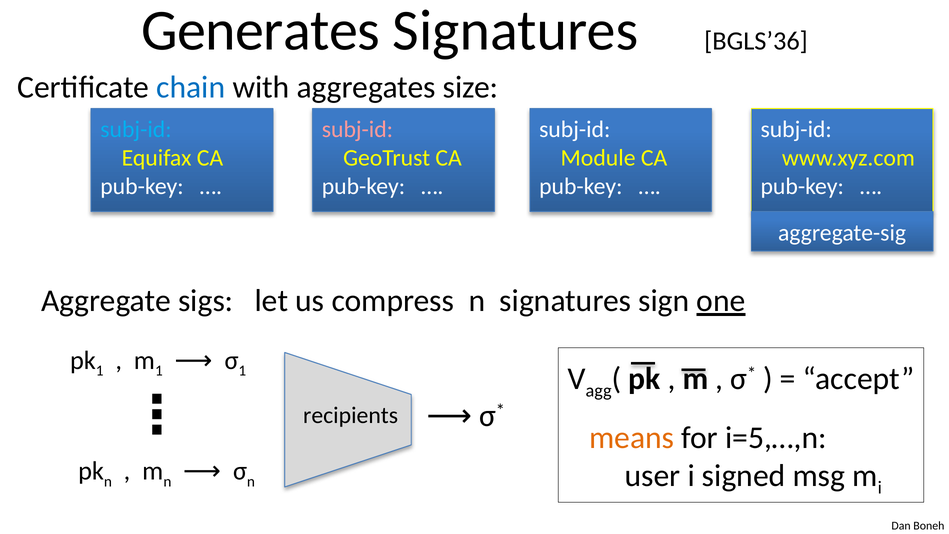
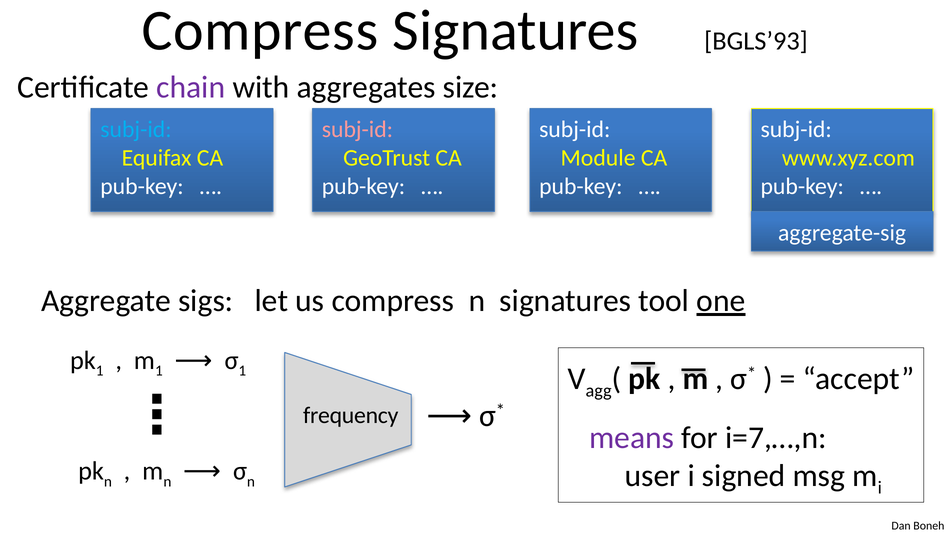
Generates at (261, 31): Generates -> Compress
BGLS’36: BGLS’36 -> BGLS’93
chain colour: blue -> purple
sign: sign -> tool
recipients: recipients -> frequency
means colour: orange -> purple
i=5,…,n: i=5,…,n -> i=7,…,n
